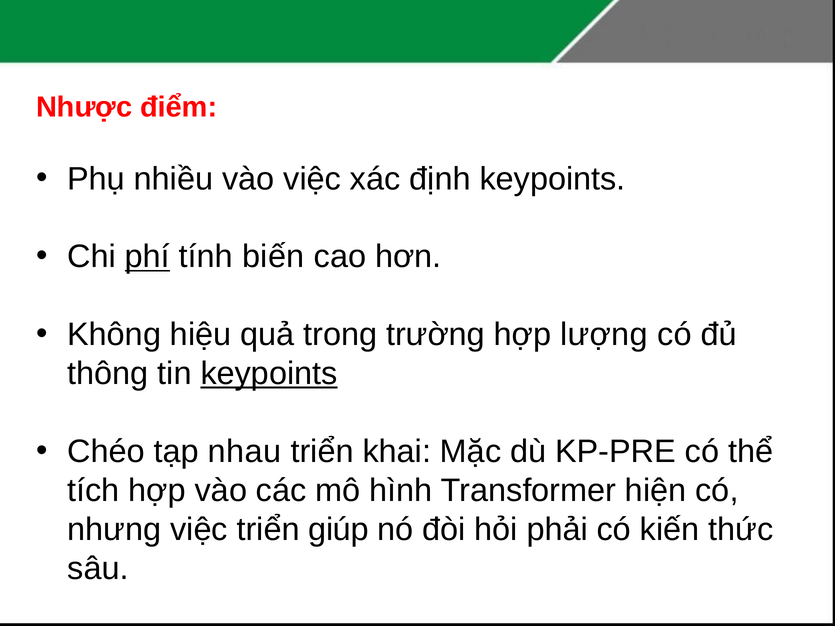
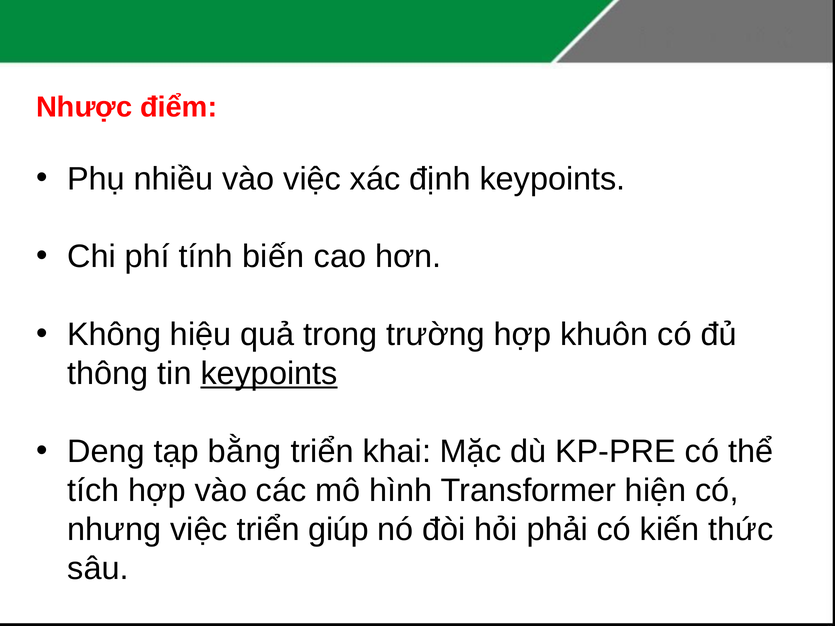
phí underline: present -> none
lượng: lượng -> khuôn
Chéo: Chéo -> Deng
nhau: nhau -> bằng
